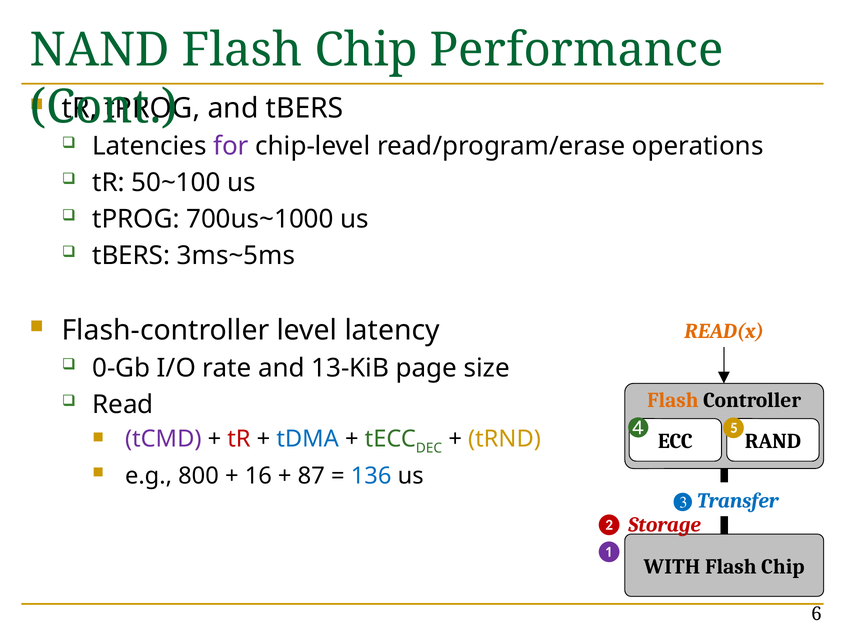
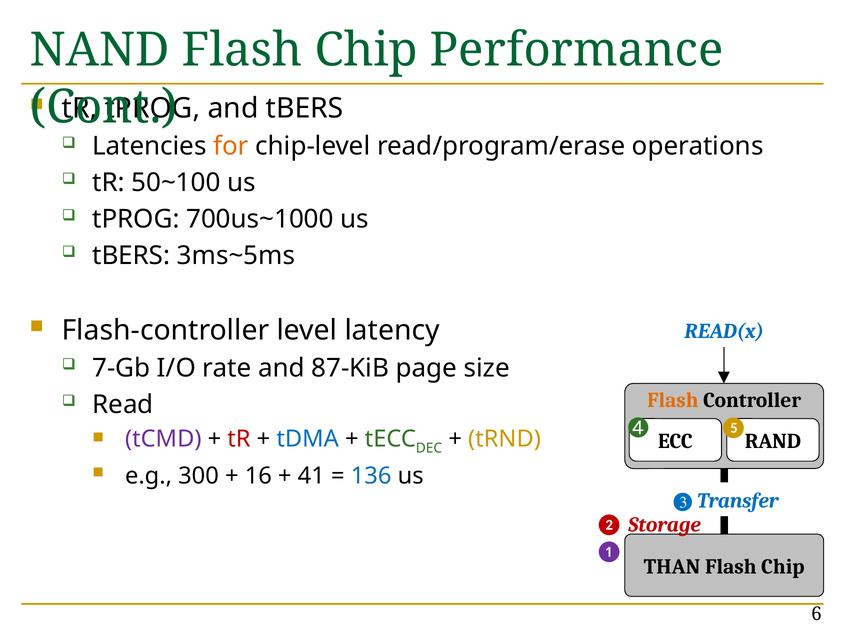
for colour: purple -> orange
READ(x colour: orange -> blue
0-Gb: 0-Gb -> 7-Gb
13-KiB: 13-KiB -> 87-KiB
800: 800 -> 300
87: 87 -> 41
WITH: WITH -> THAN
